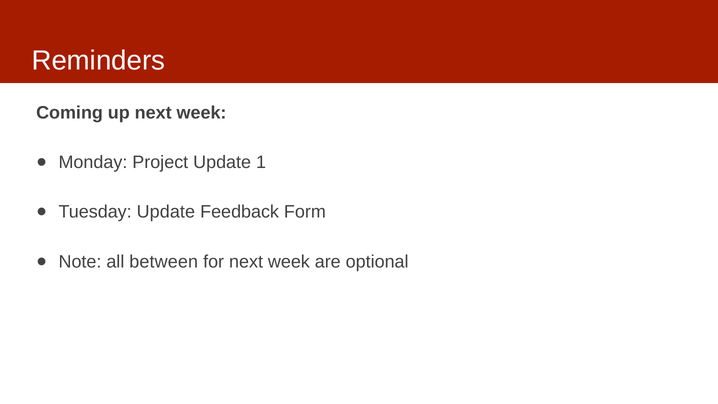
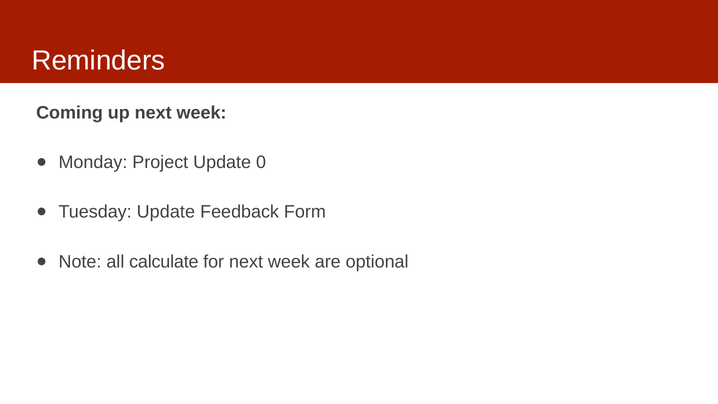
1: 1 -> 0
between: between -> calculate
